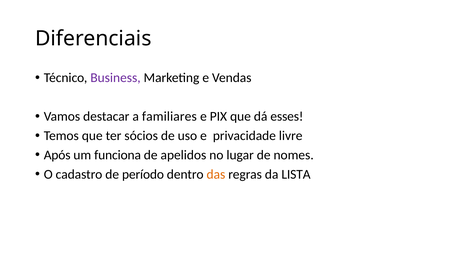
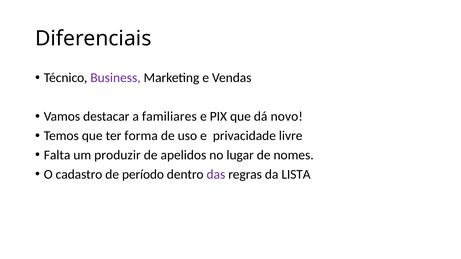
esses: esses -> novo
sócios: sócios -> forma
Após: Após -> Falta
funciona: funciona -> produzir
das colour: orange -> purple
